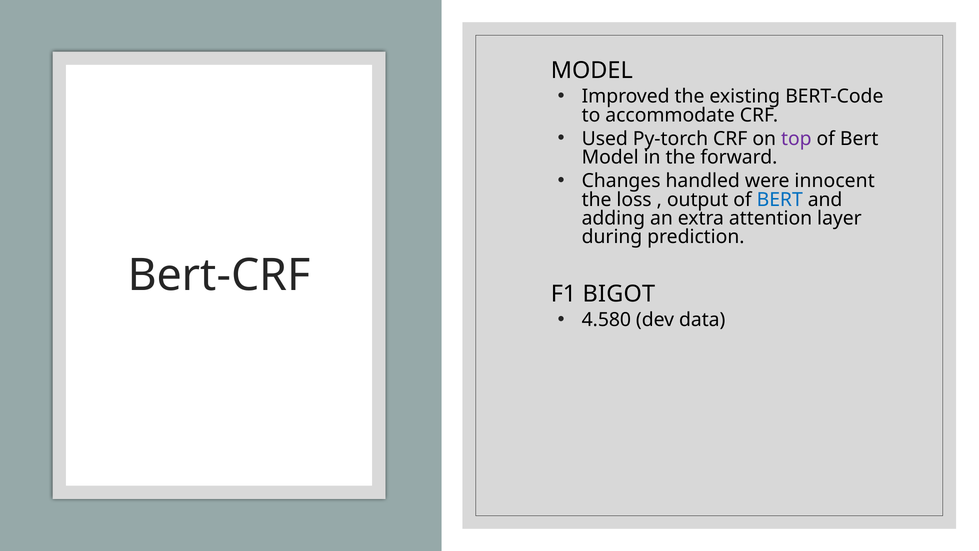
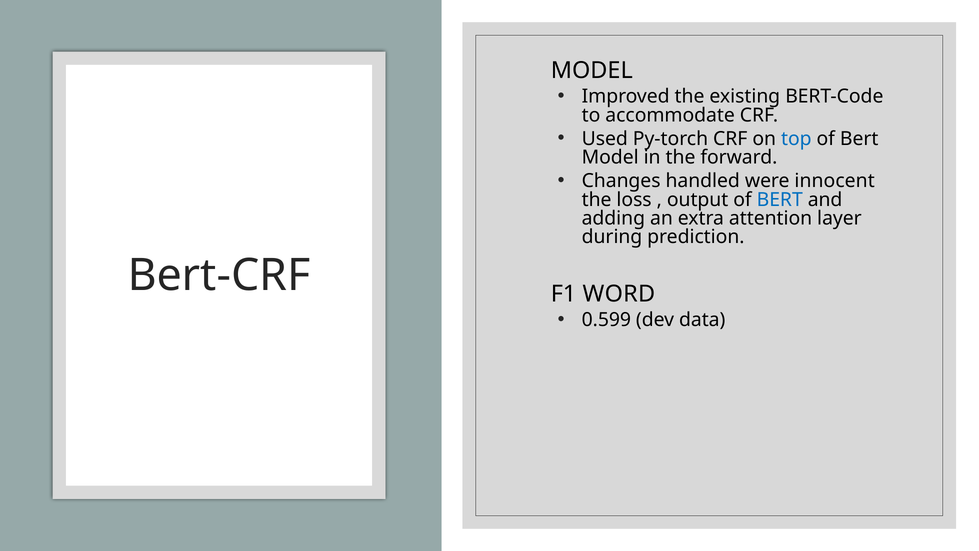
top colour: purple -> blue
BIGOT: BIGOT -> WORD
4.580: 4.580 -> 0.599
